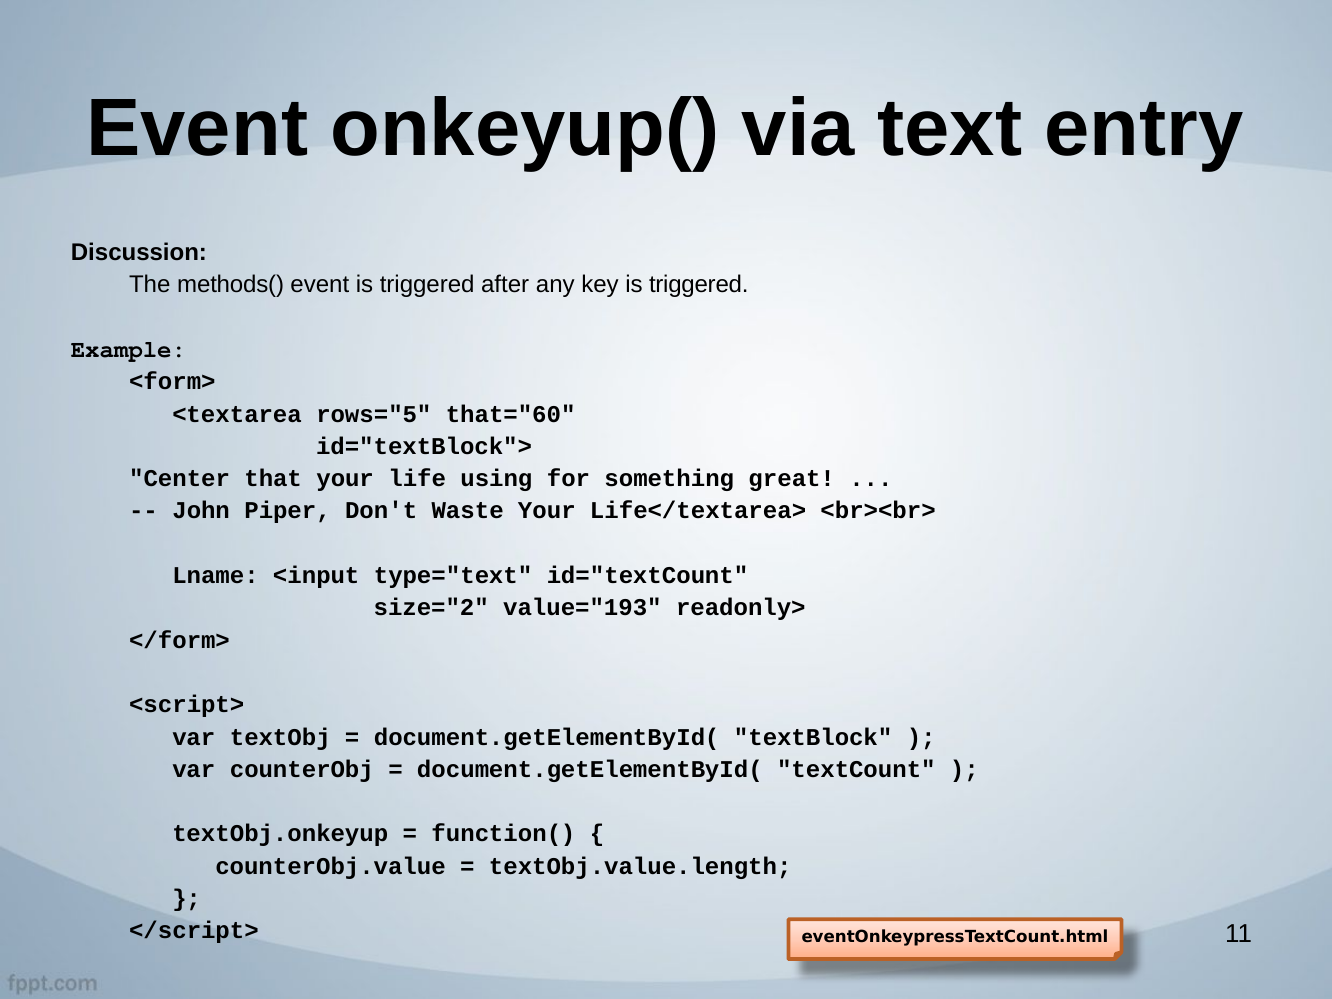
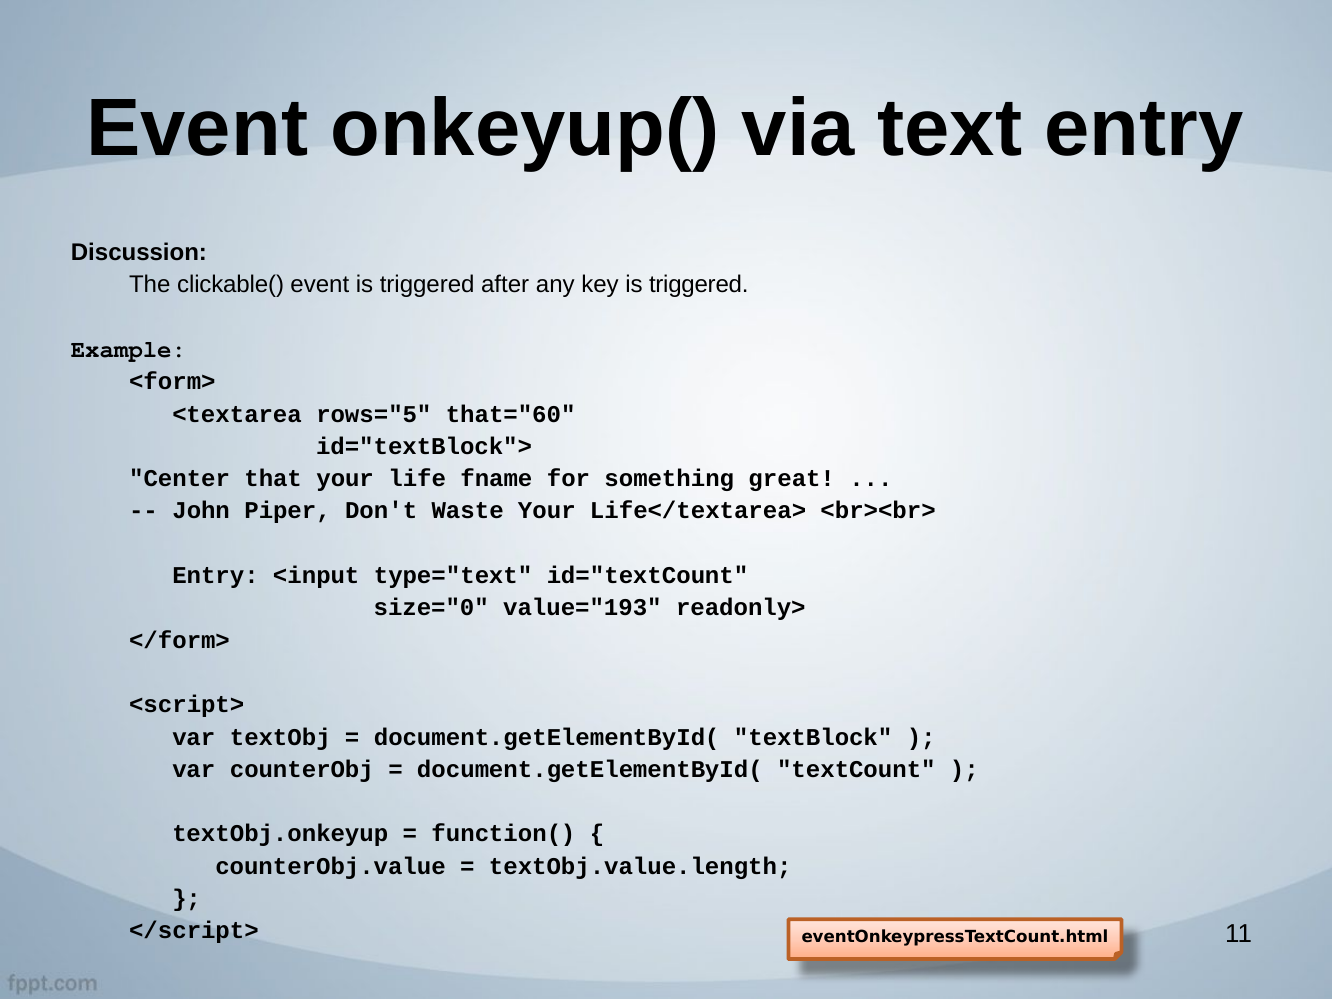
methods(: methods( -> clickable(
using: using -> fname
Lname at (216, 576): Lname -> Entry
size="2: size="2 -> size="0
